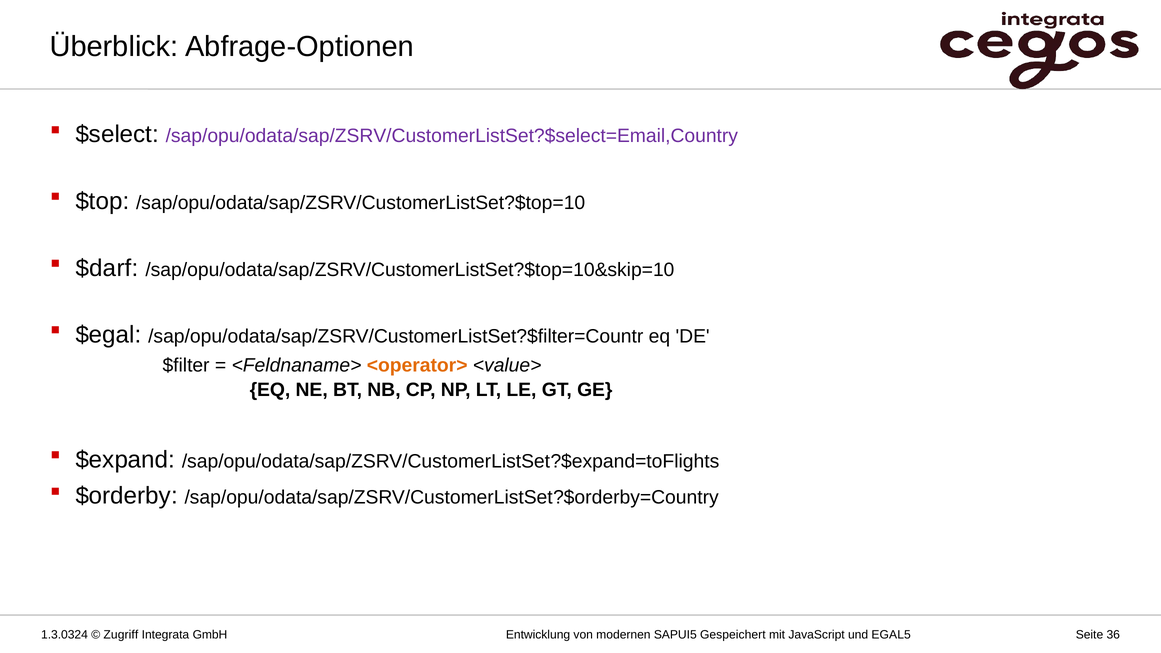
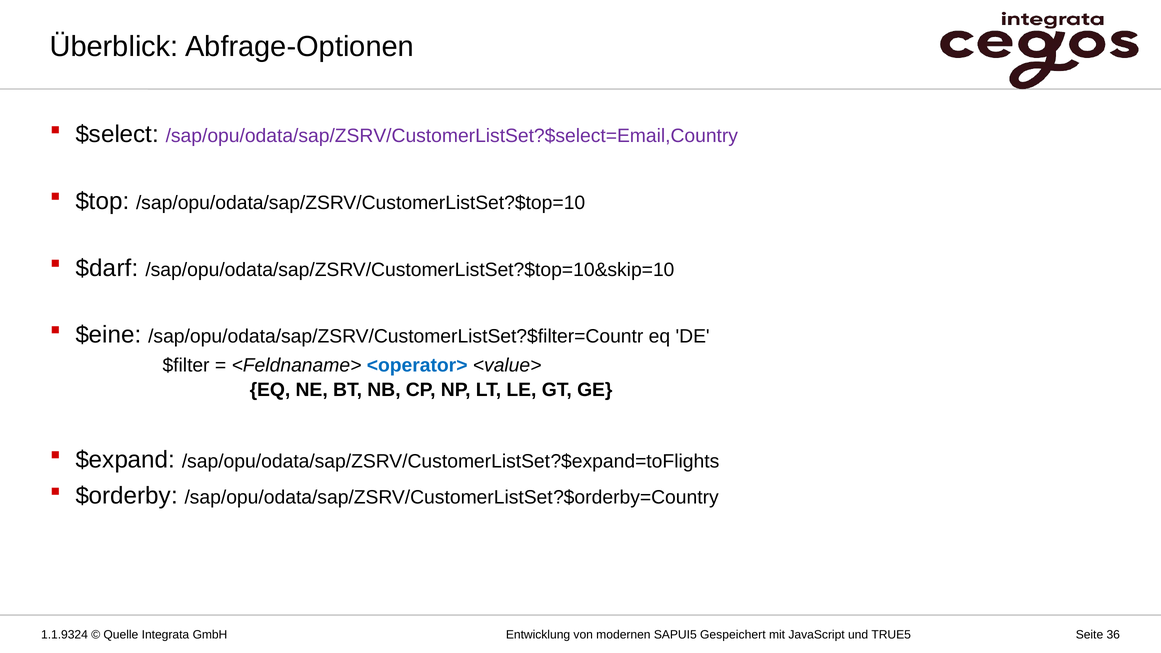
$egal: $egal -> $eine
<operator> colour: orange -> blue
1.3.0324: 1.3.0324 -> 1.1.9324
Zugriff: Zugriff -> Quelle
EGAL5: EGAL5 -> TRUE5
